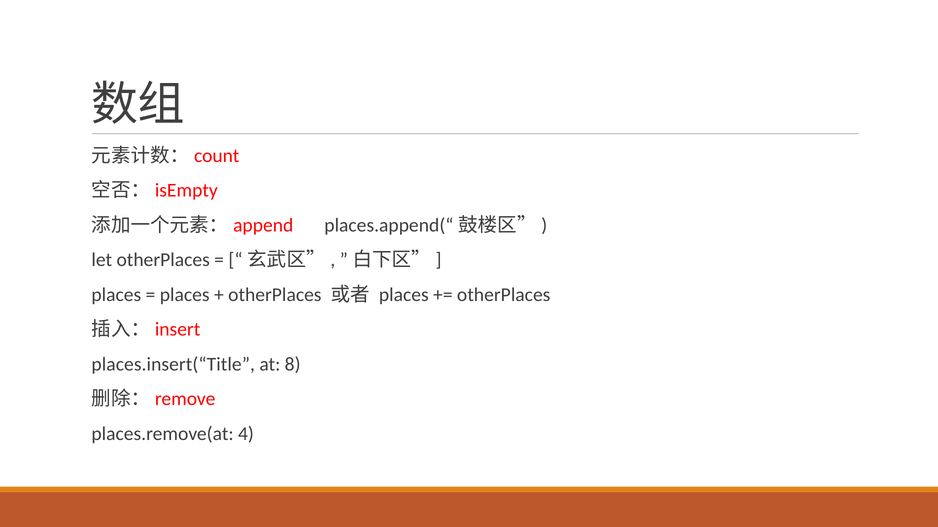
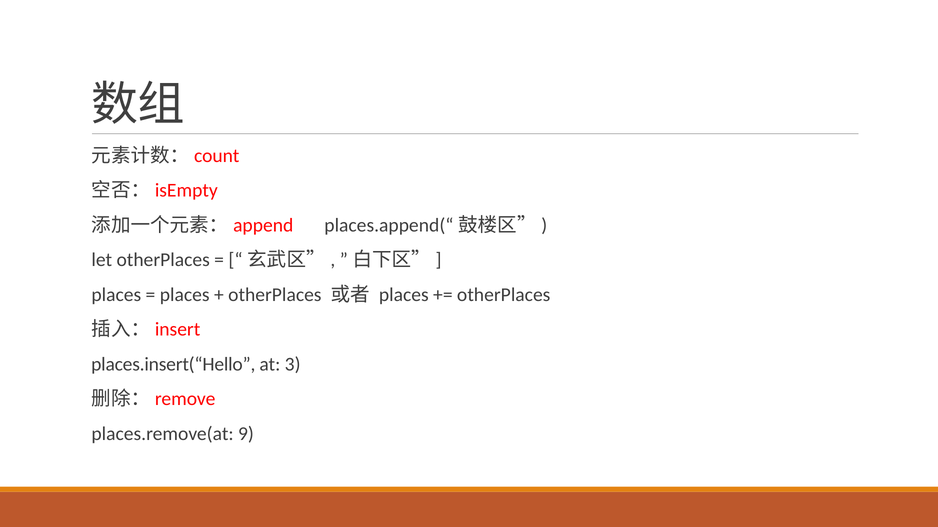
places.insert(“Title: places.insert(“Title -> places.insert(“Hello
8: 8 -> 3
4: 4 -> 9
